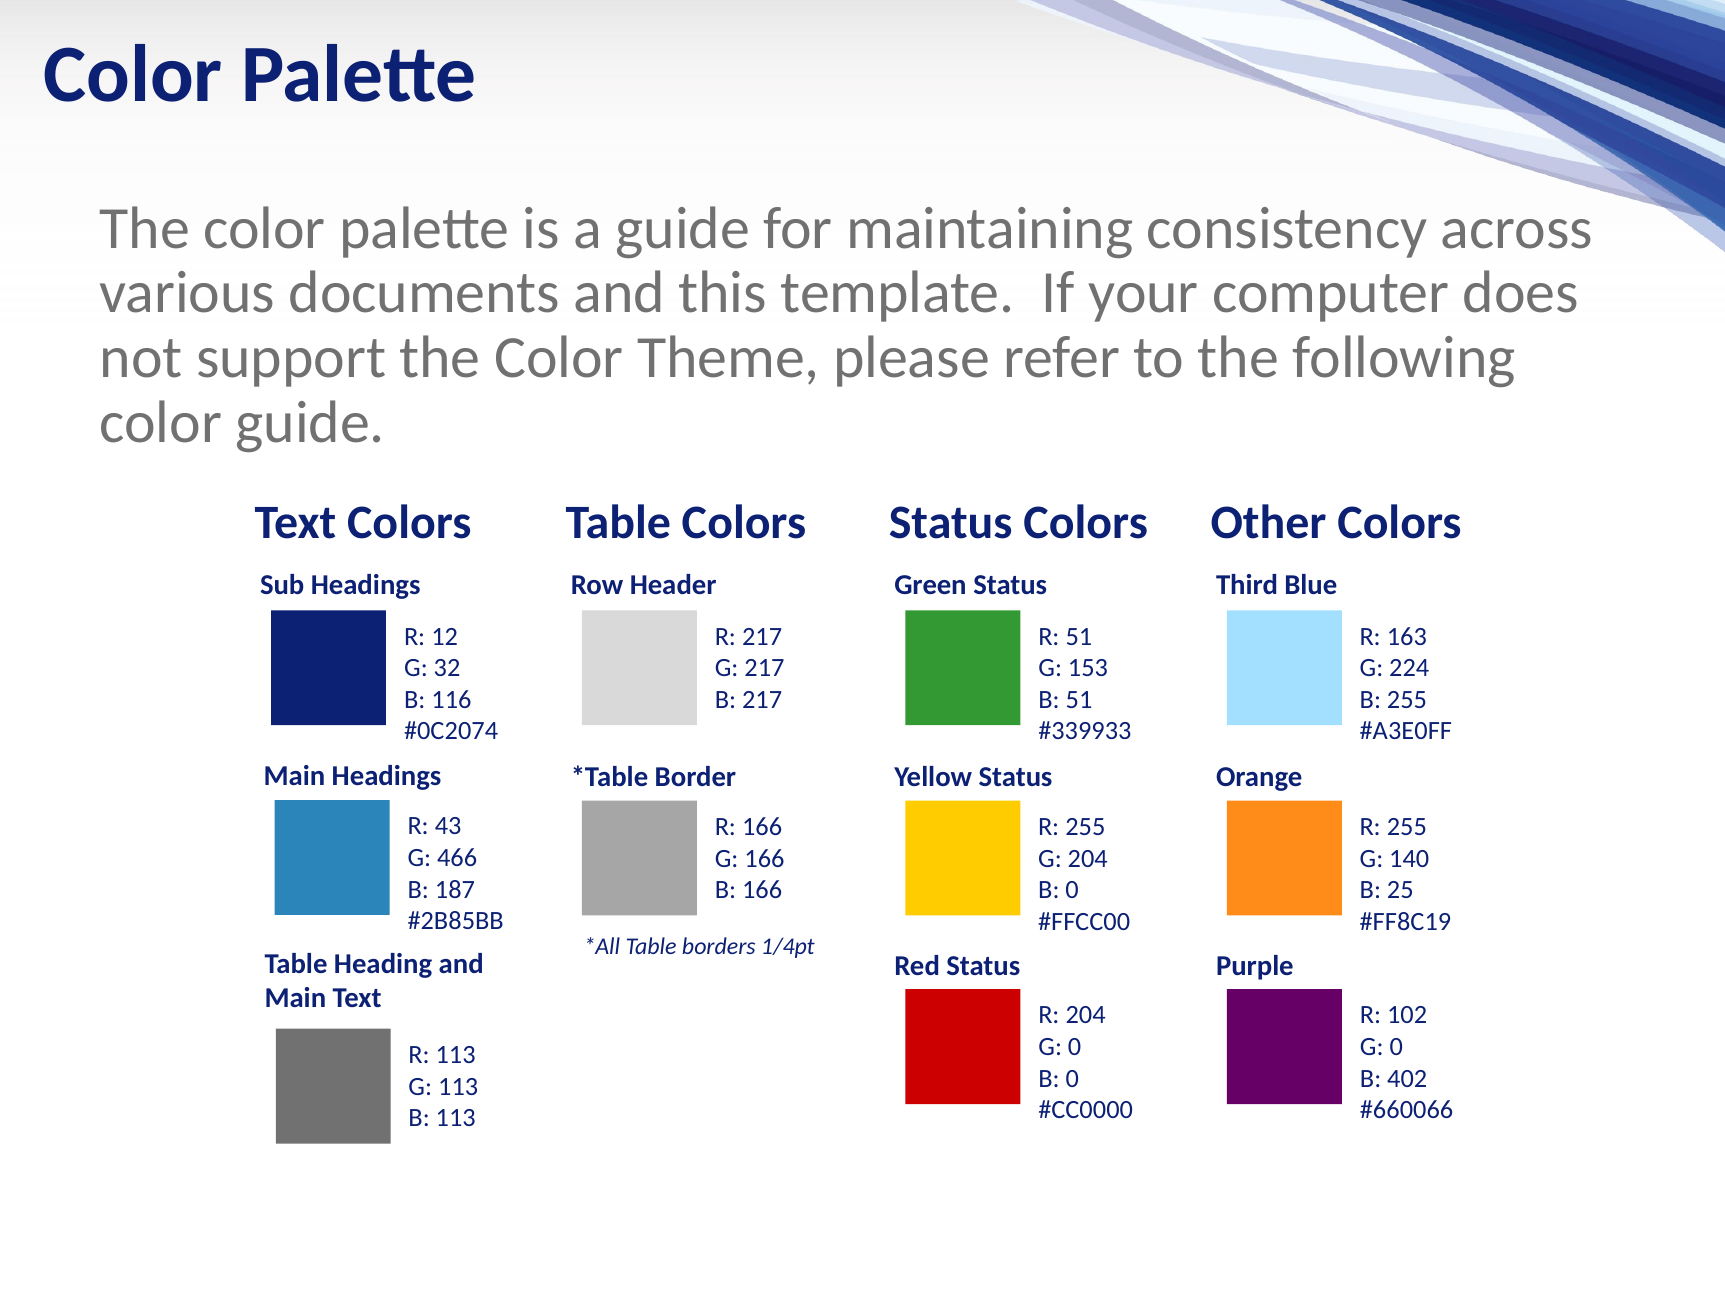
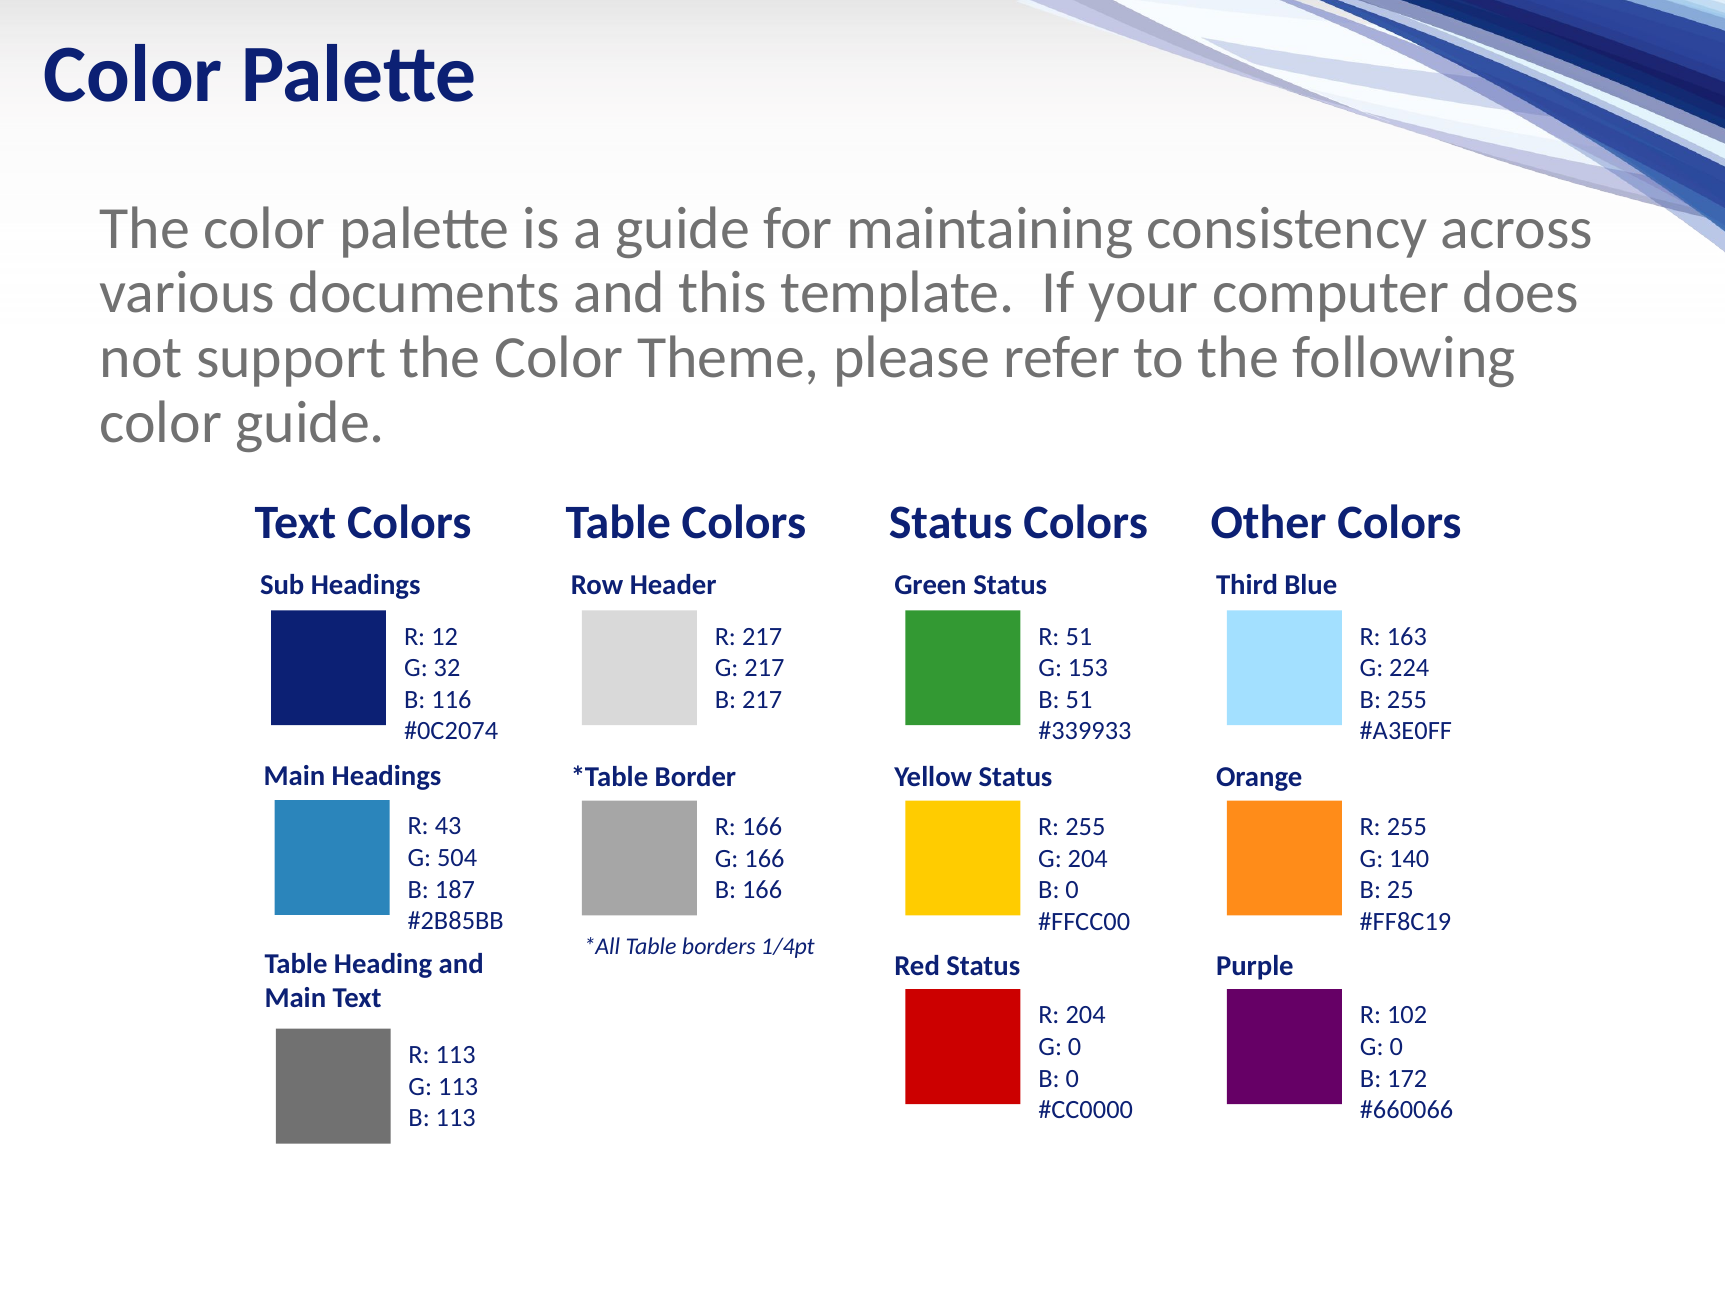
466: 466 -> 504
402: 402 -> 172
